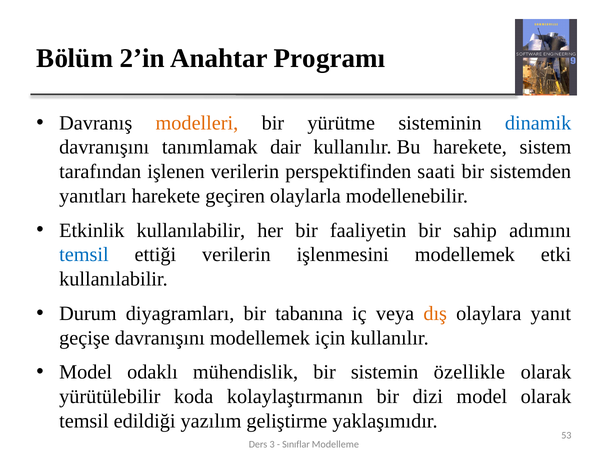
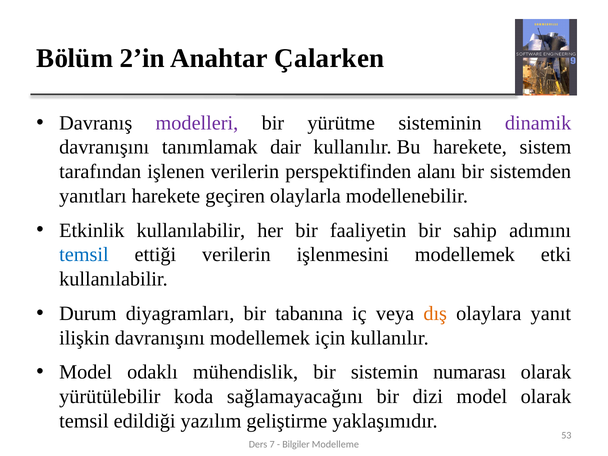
Programı: Programı -> Çalarken
modelleri colour: orange -> purple
dinamik colour: blue -> purple
saati: saati -> alanı
geçişe: geçişe -> ilişkin
özellikle: özellikle -> numarası
kolaylaştırmanın: kolaylaştırmanın -> sağlamayacağını
3: 3 -> 7
Sınıflar: Sınıflar -> Bilgiler
